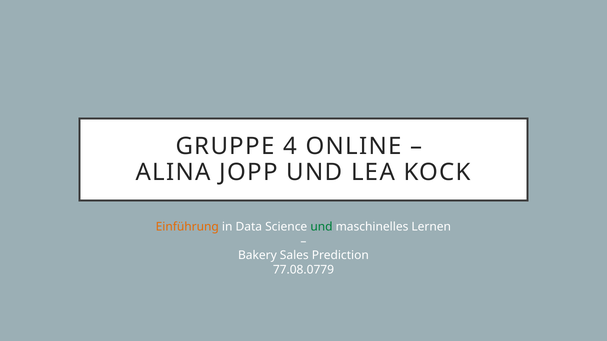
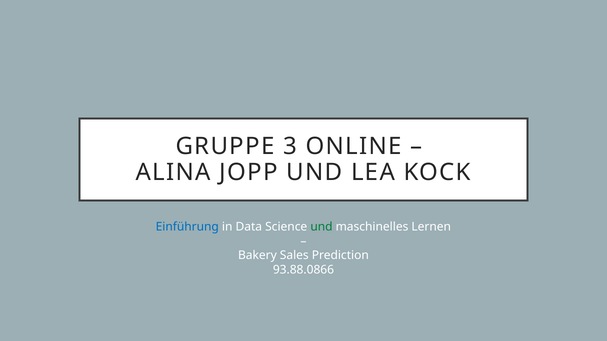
4: 4 -> 3
Einführung colour: orange -> blue
77.08.0779: 77.08.0779 -> 93.88.0866
